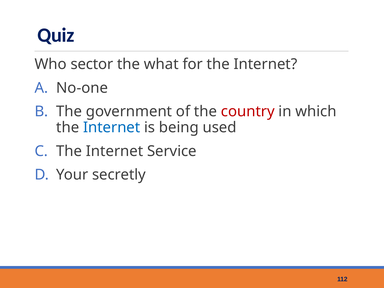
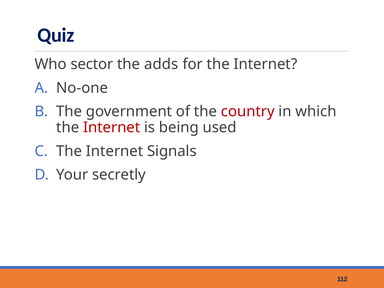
what: what -> adds
Internet at (112, 128) colour: blue -> red
Service: Service -> Signals
